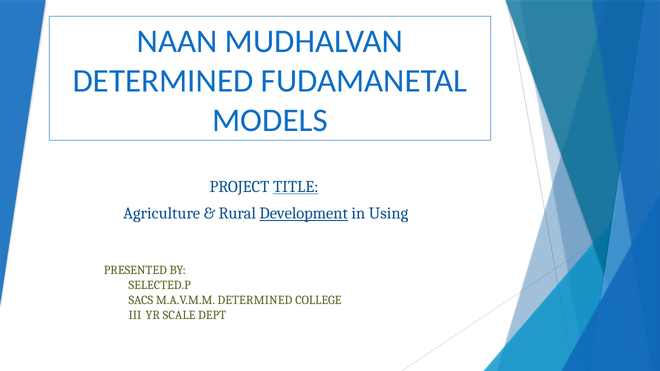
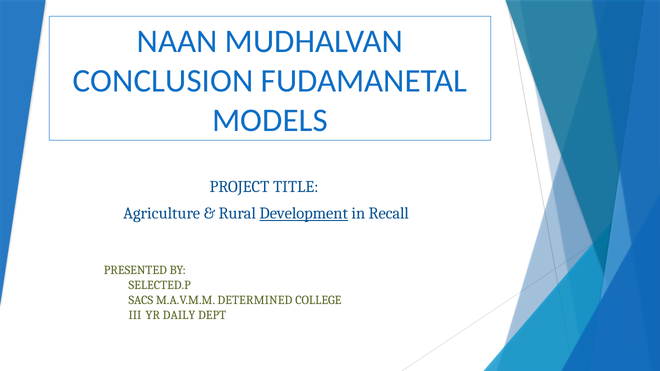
DETERMINED at (163, 81): DETERMINED -> CONCLUSION
TITLE underline: present -> none
Using: Using -> Recall
SCALE: SCALE -> DAILY
